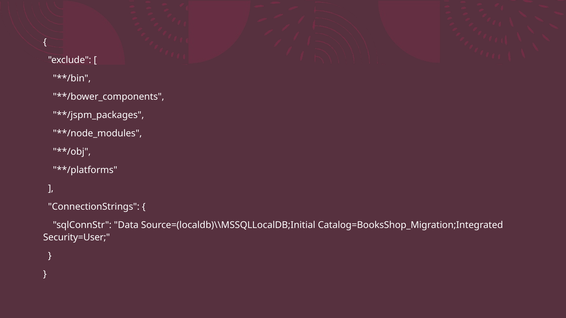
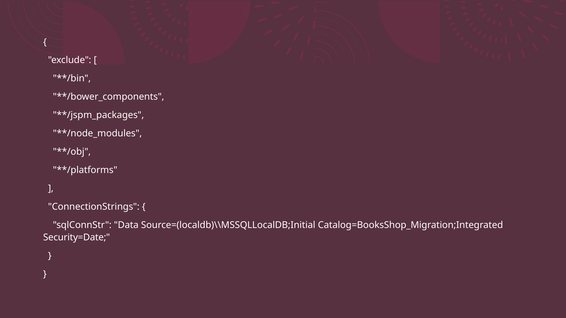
Security=User: Security=User -> Security=Date
